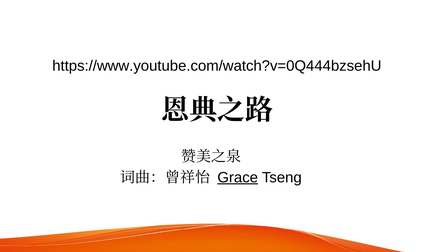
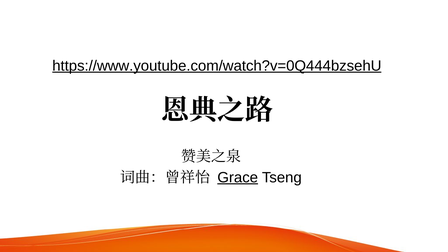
https://www.youtube.com/watch?v=0Q444bzsehU underline: none -> present
